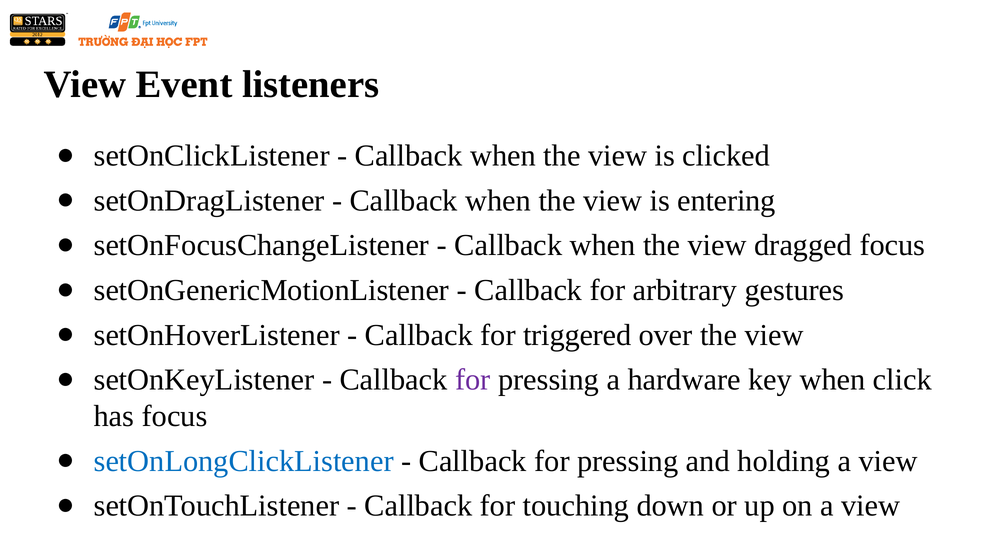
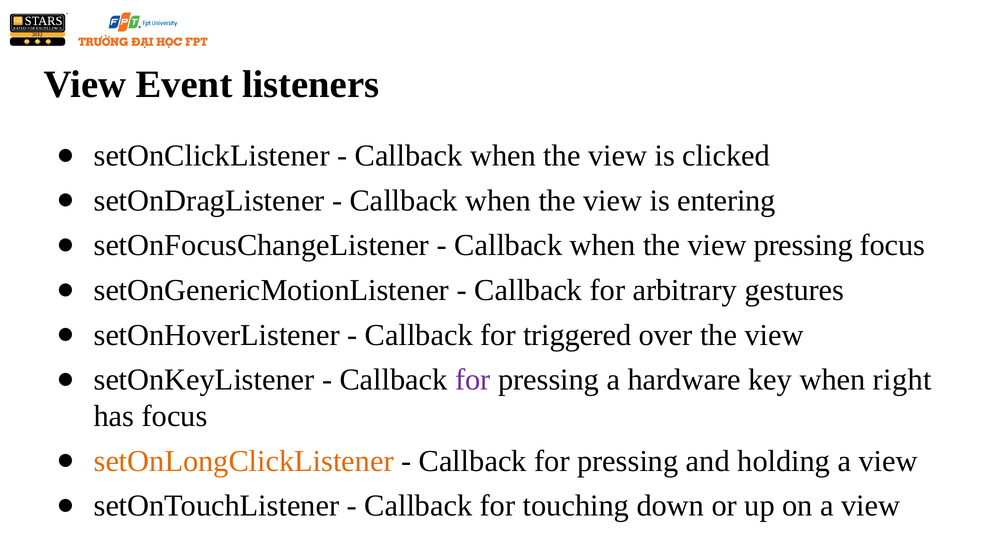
view dragged: dragged -> pressing
click: click -> right
setOnLongClickListener colour: blue -> orange
